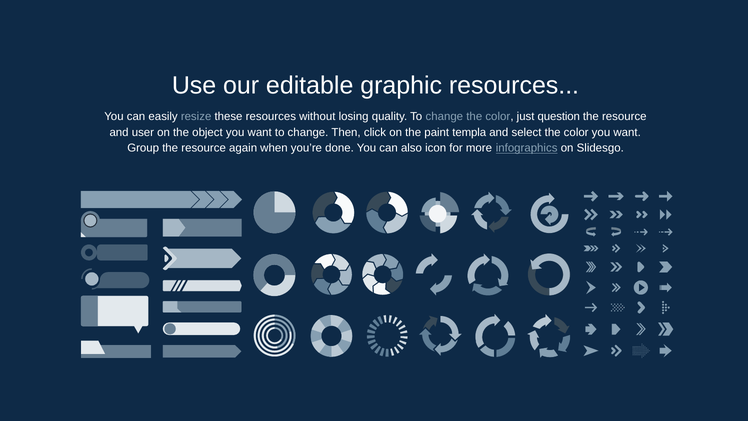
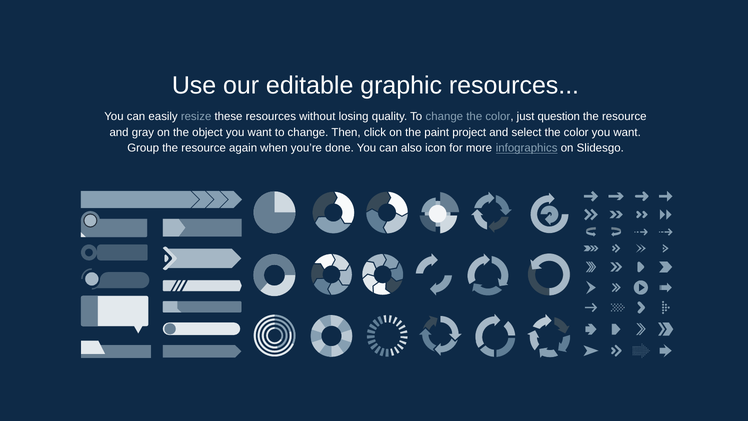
user: user -> gray
templa: templa -> project
